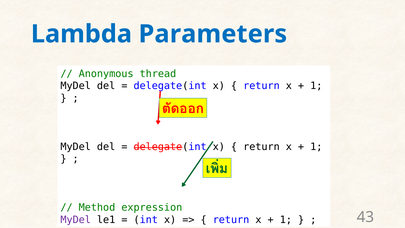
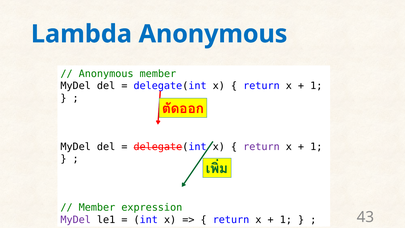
Lambda Parameters: Parameters -> Anonymous
Anonymous thread: thread -> member
return at (261, 147) colour: black -> purple
Method at (97, 207): Method -> Member
